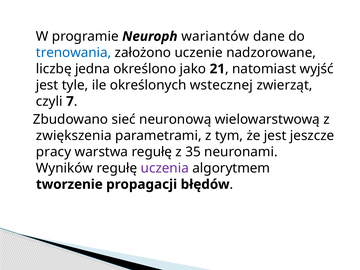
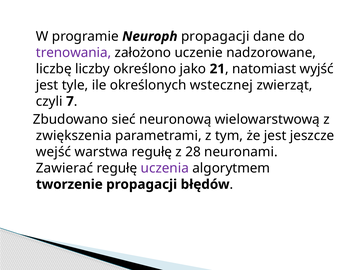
Neuroph wariantów: wariantów -> propagacji
trenowania colour: blue -> purple
jedna: jedna -> liczby
pracy: pracy -> wejść
35: 35 -> 28
Wyników: Wyników -> Zawierać
